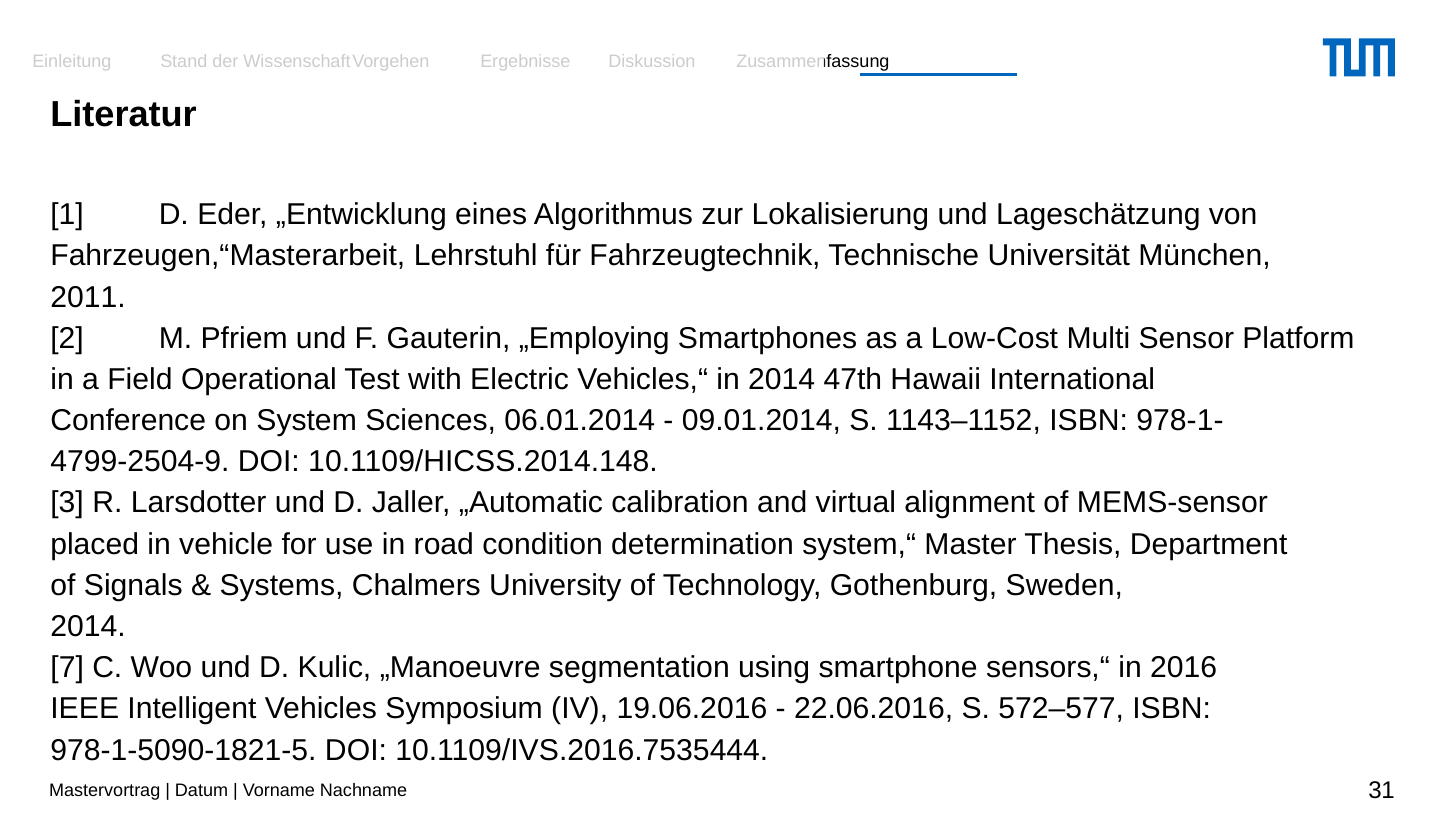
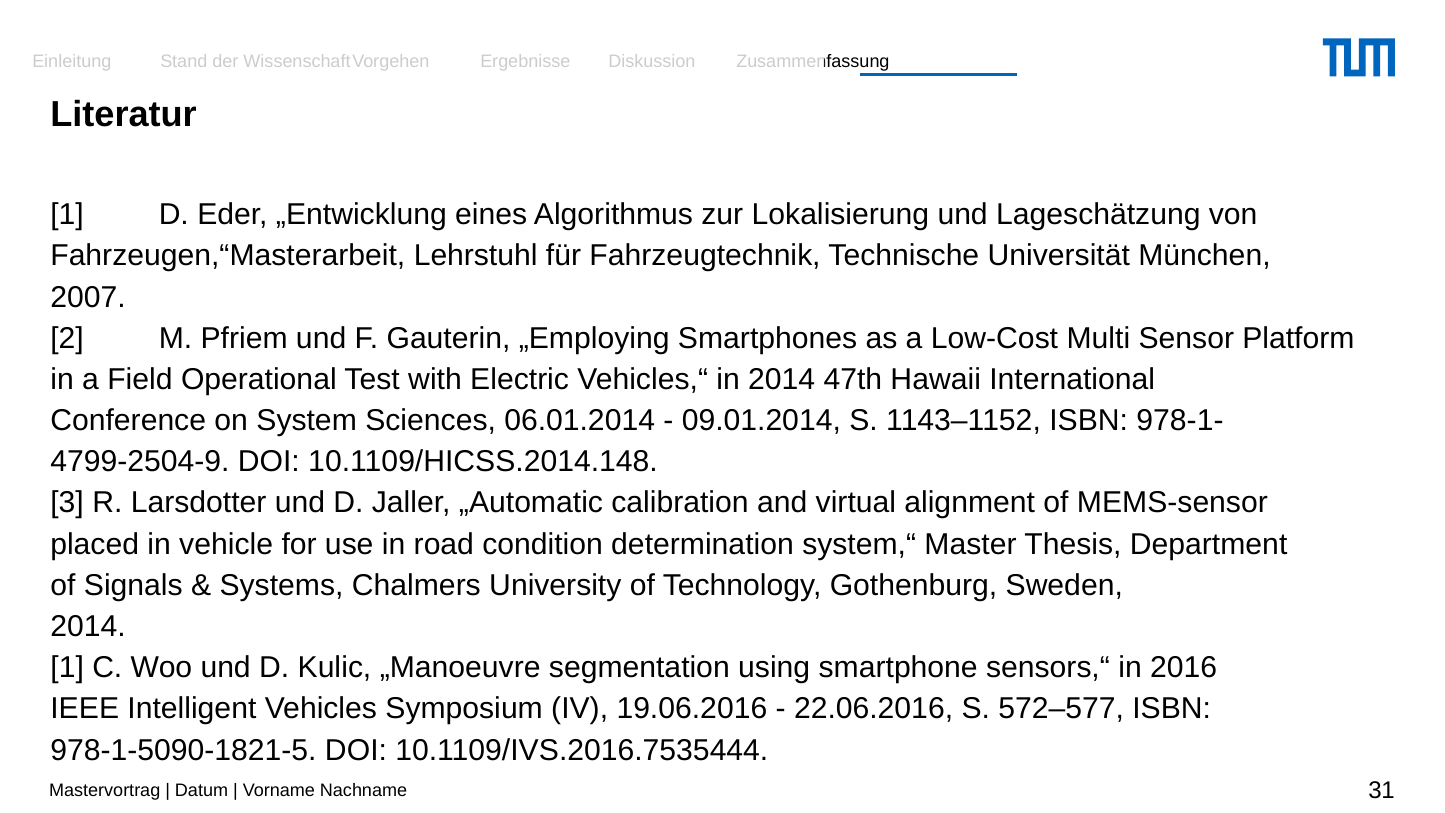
2011: 2011 -> 2007
7 at (67, 668): 7 -> 1
